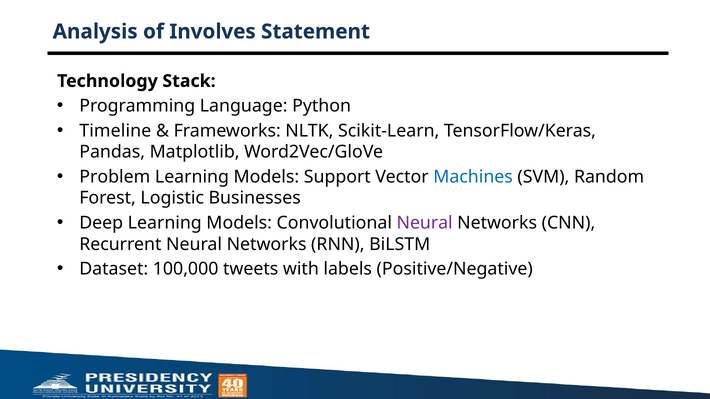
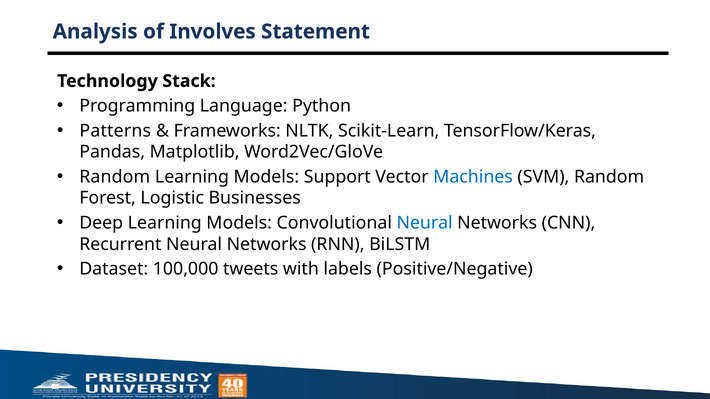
Timeline: Timeline -> Patterns
Problem at (115, 177): Problem -> Random
Neural at (425, 223) colour: purple -> blue
